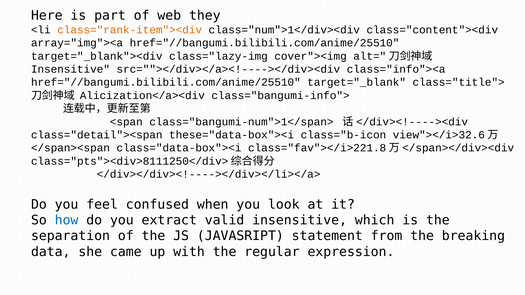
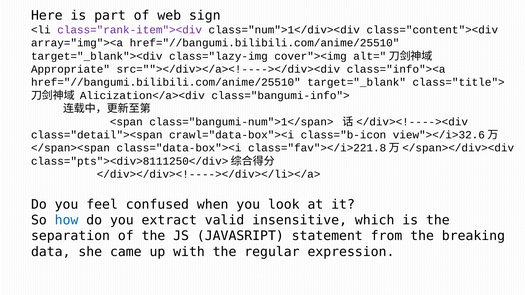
they: they -> sign
class="rank-item"><div colour: orange -> purple
Insensitive at (70, 69): Insensitive -> Appropriate
these="data-box"><i: these="data-box"><i -> crawl="data-box"><i
